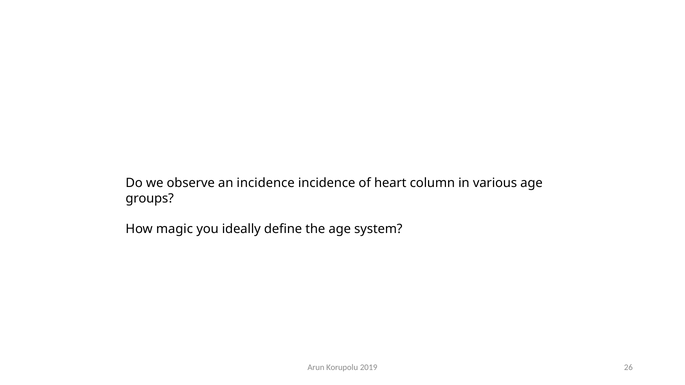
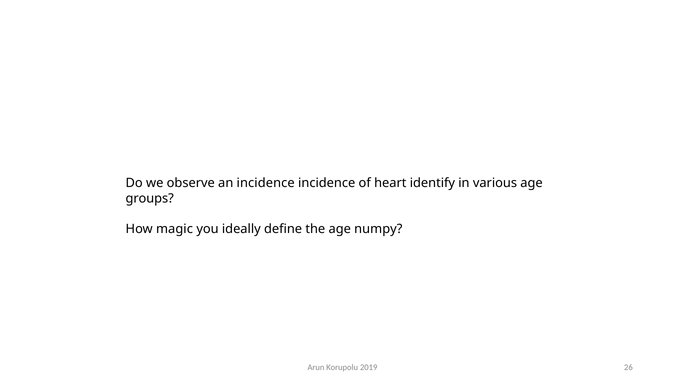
column: column -> identify
system: system -> numpy
